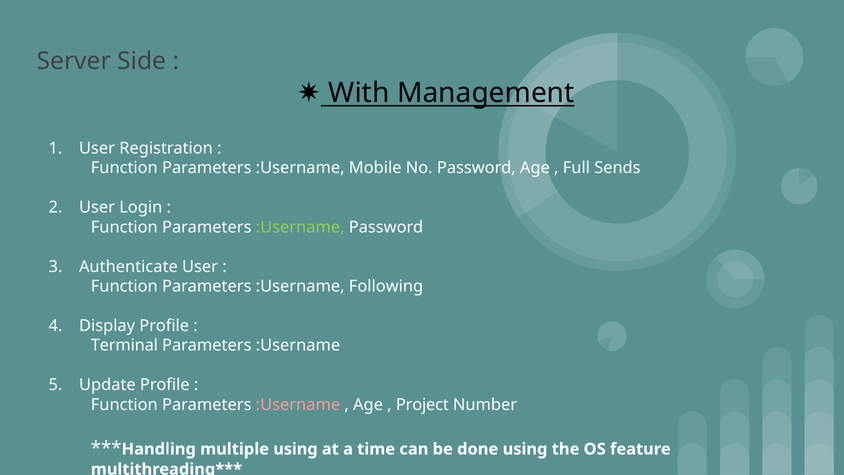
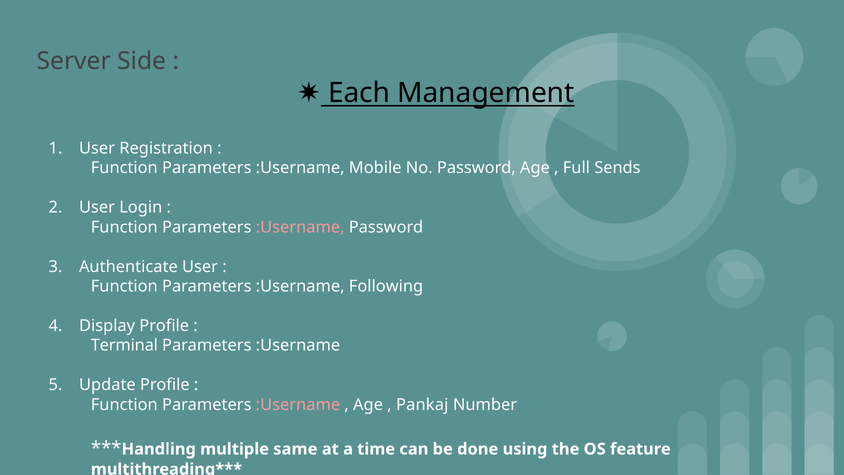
With: With -> Each
:Username at (300, 227) colour: light green -> pink
Project: Project -> Pankaj
multiple using: using -> same
